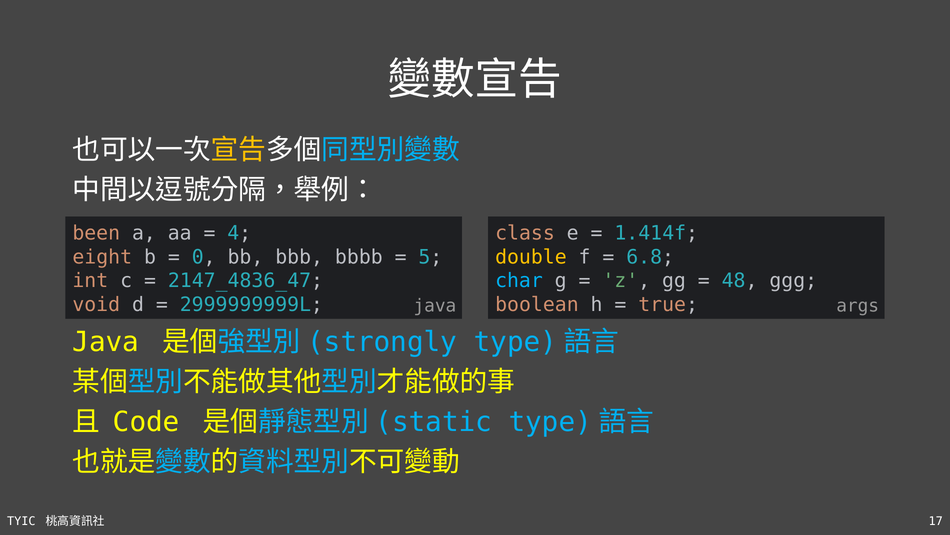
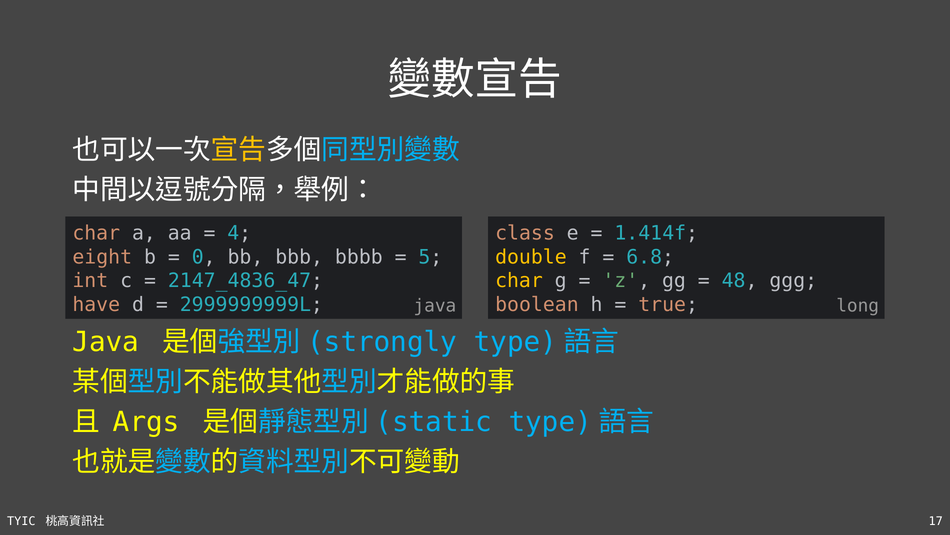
been at (96, 233): been -> char
char at (519, 281) colour: light blue -> yellow
void: void -> have
args: args -> long
Code: Code -> Args
